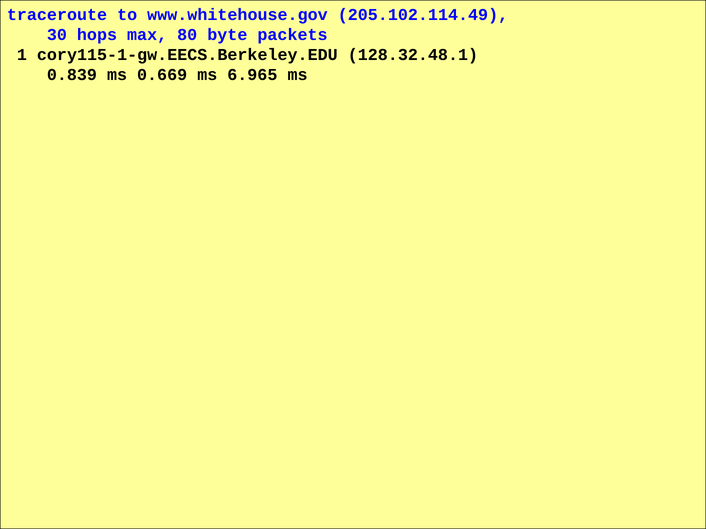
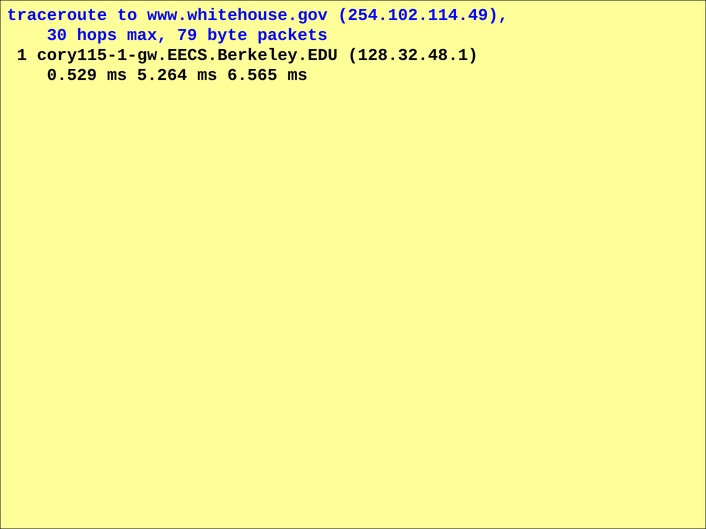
205.102.114.49: 205.102.114.49 -> 254.102.114.49
80: 80 -> 79
0.839: 0.839 -> 0.529
0.669: 0.669 -> 5.264
6.965: 6.965 -> 6.565
